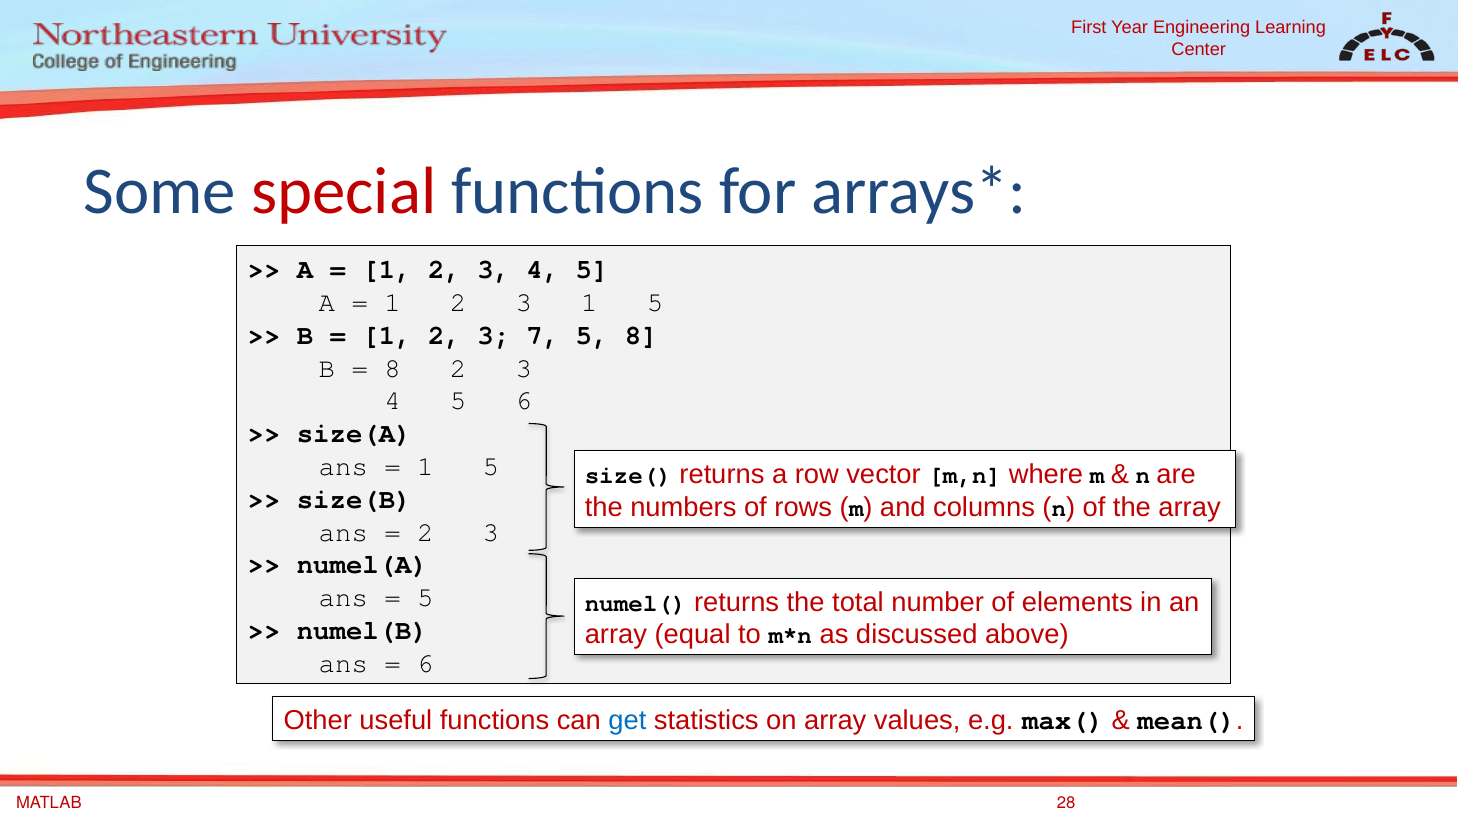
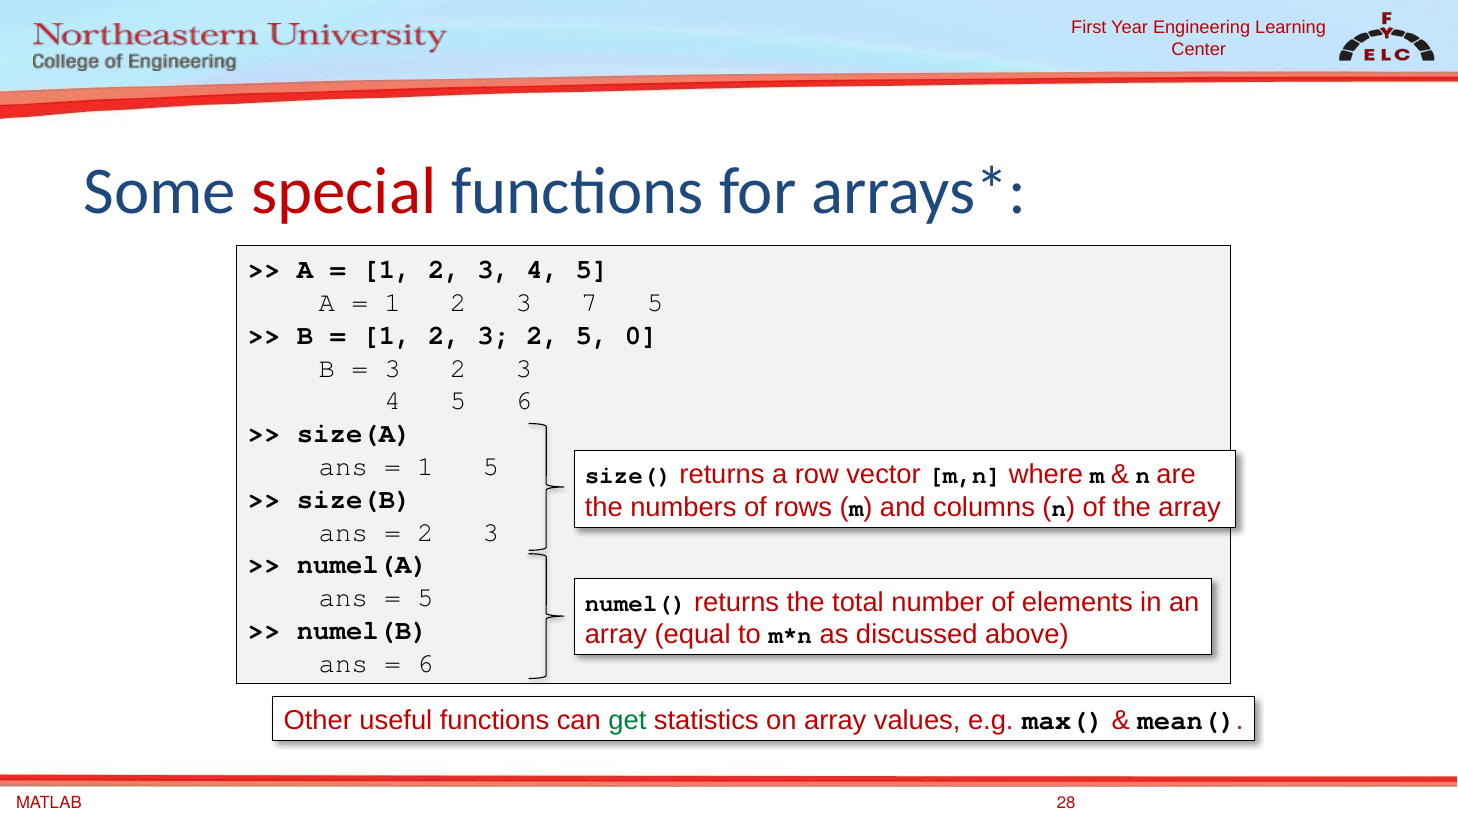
3 1: 1 -> 7
2 3 7: 7 -> 2
5 8: 8 -> 0
8 at (393, 368): 8 -> 3
get colour: blue -> green
